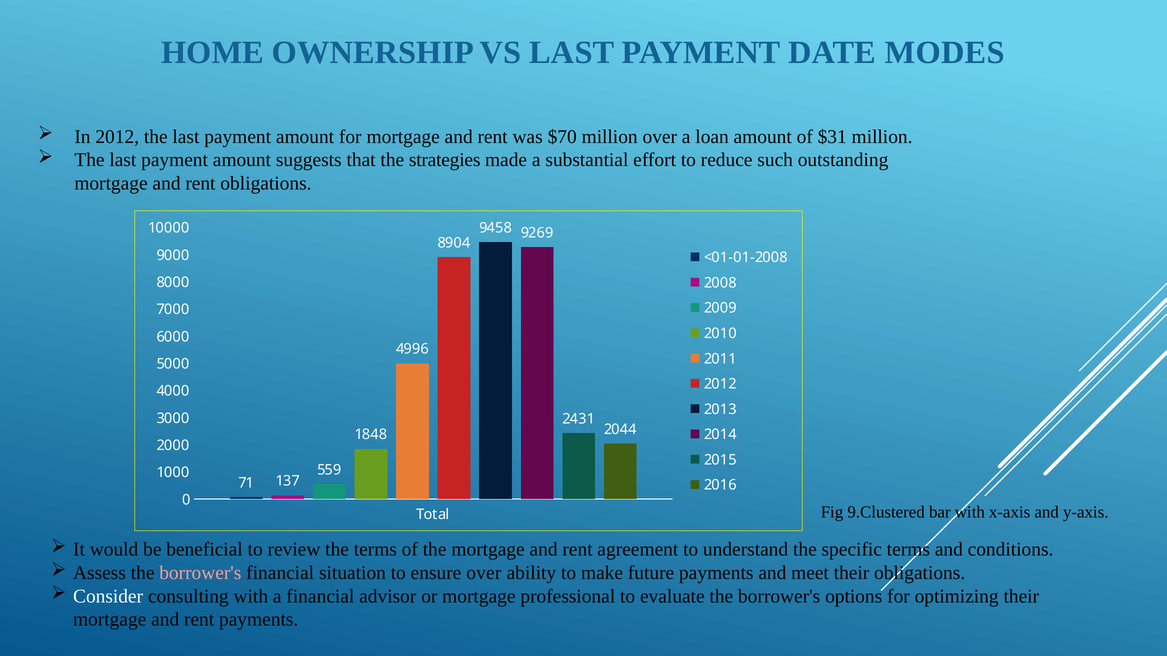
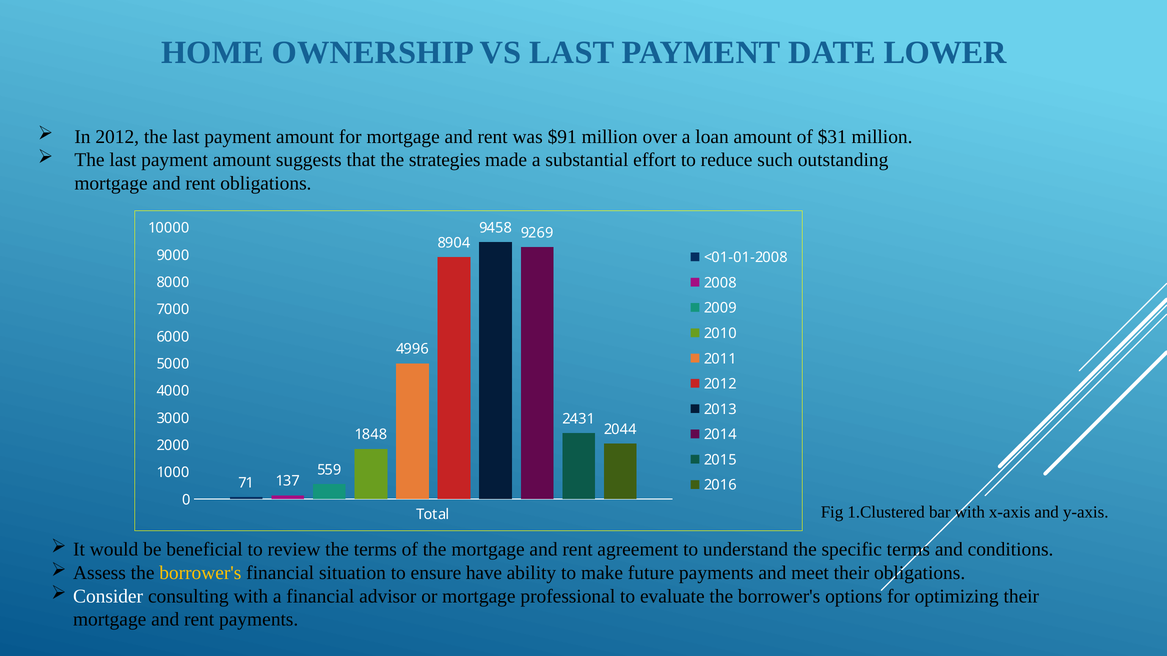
MODES: MODES -> LOWER
$70: $70 -> $91
9.Clustered: 9.Clustered -> 1.Clustered
borrower's at (200, 573) colour: pink -> yellow
ensure over: over -> have
